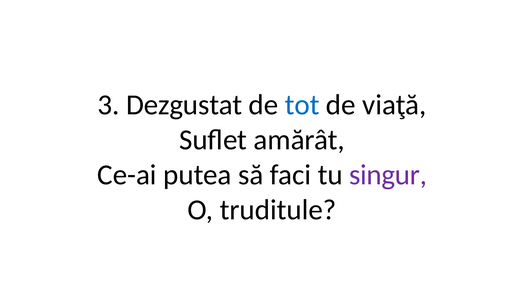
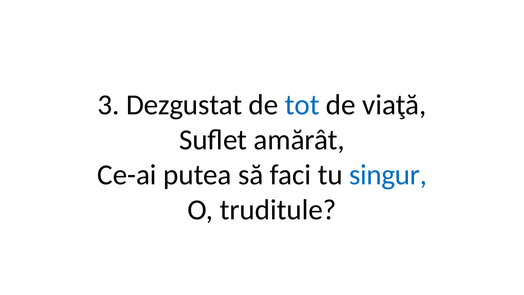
singur colour: purple -> blue
